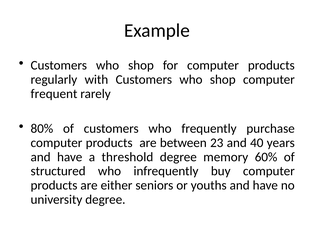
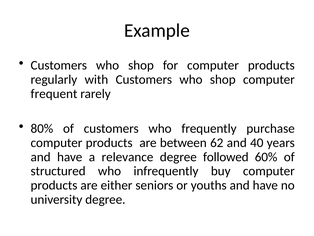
23: 23 -> 62
threshold: threshold -> relevance
memory: memory -> followed
